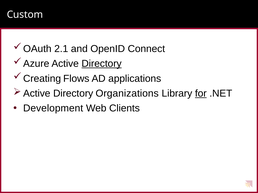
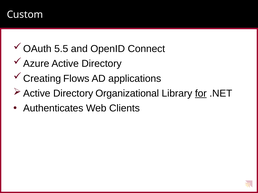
2.1: 2.1 -> 5.5
Directory at (102, 64) underline: present -> none
Organizations: Organizations -> Organizational
Development: Development -> Authenticates
